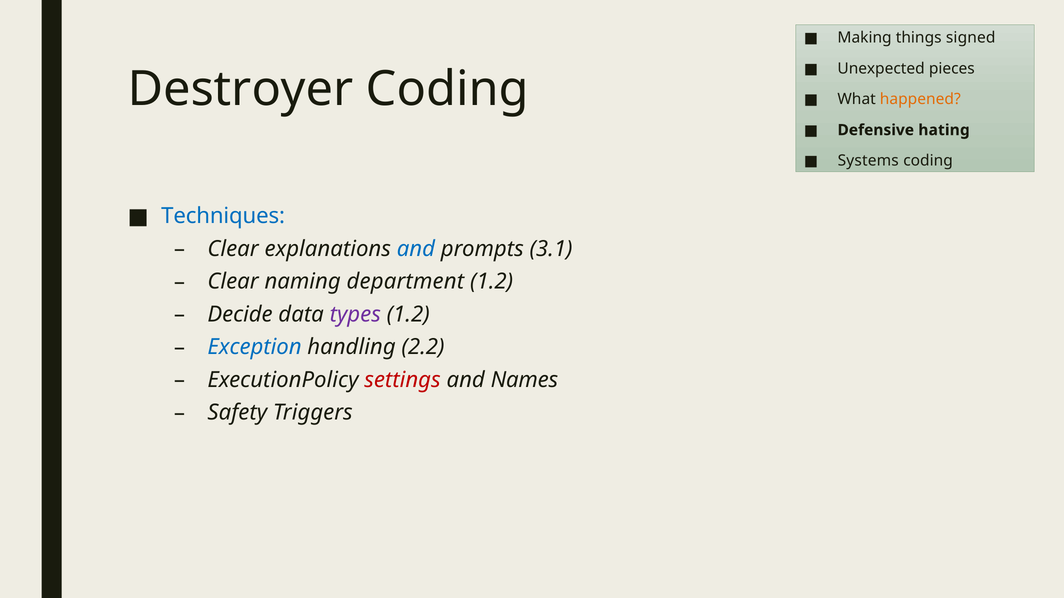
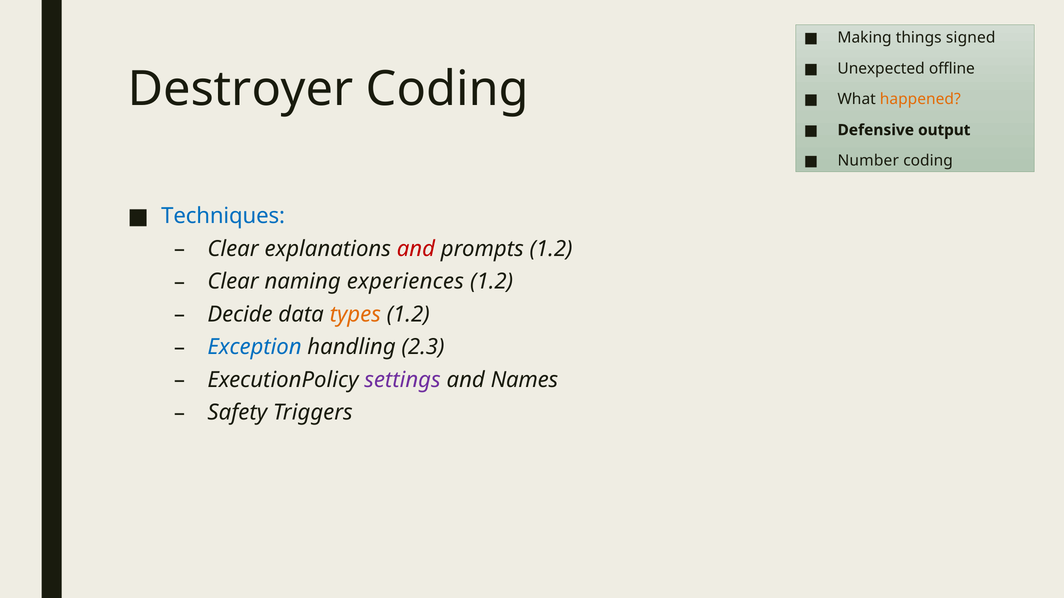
pieces: pieces -> offline
hating: hating -> output
Systems: Systems -> Number
and at (416, 249) colour: blue -> red
prompts 3.1: 3.1 -> 1.2
department: department -> experiences
types colour: purple -> orange
2.2: 2.2 -> 2.3
settings colour: red -> purple
